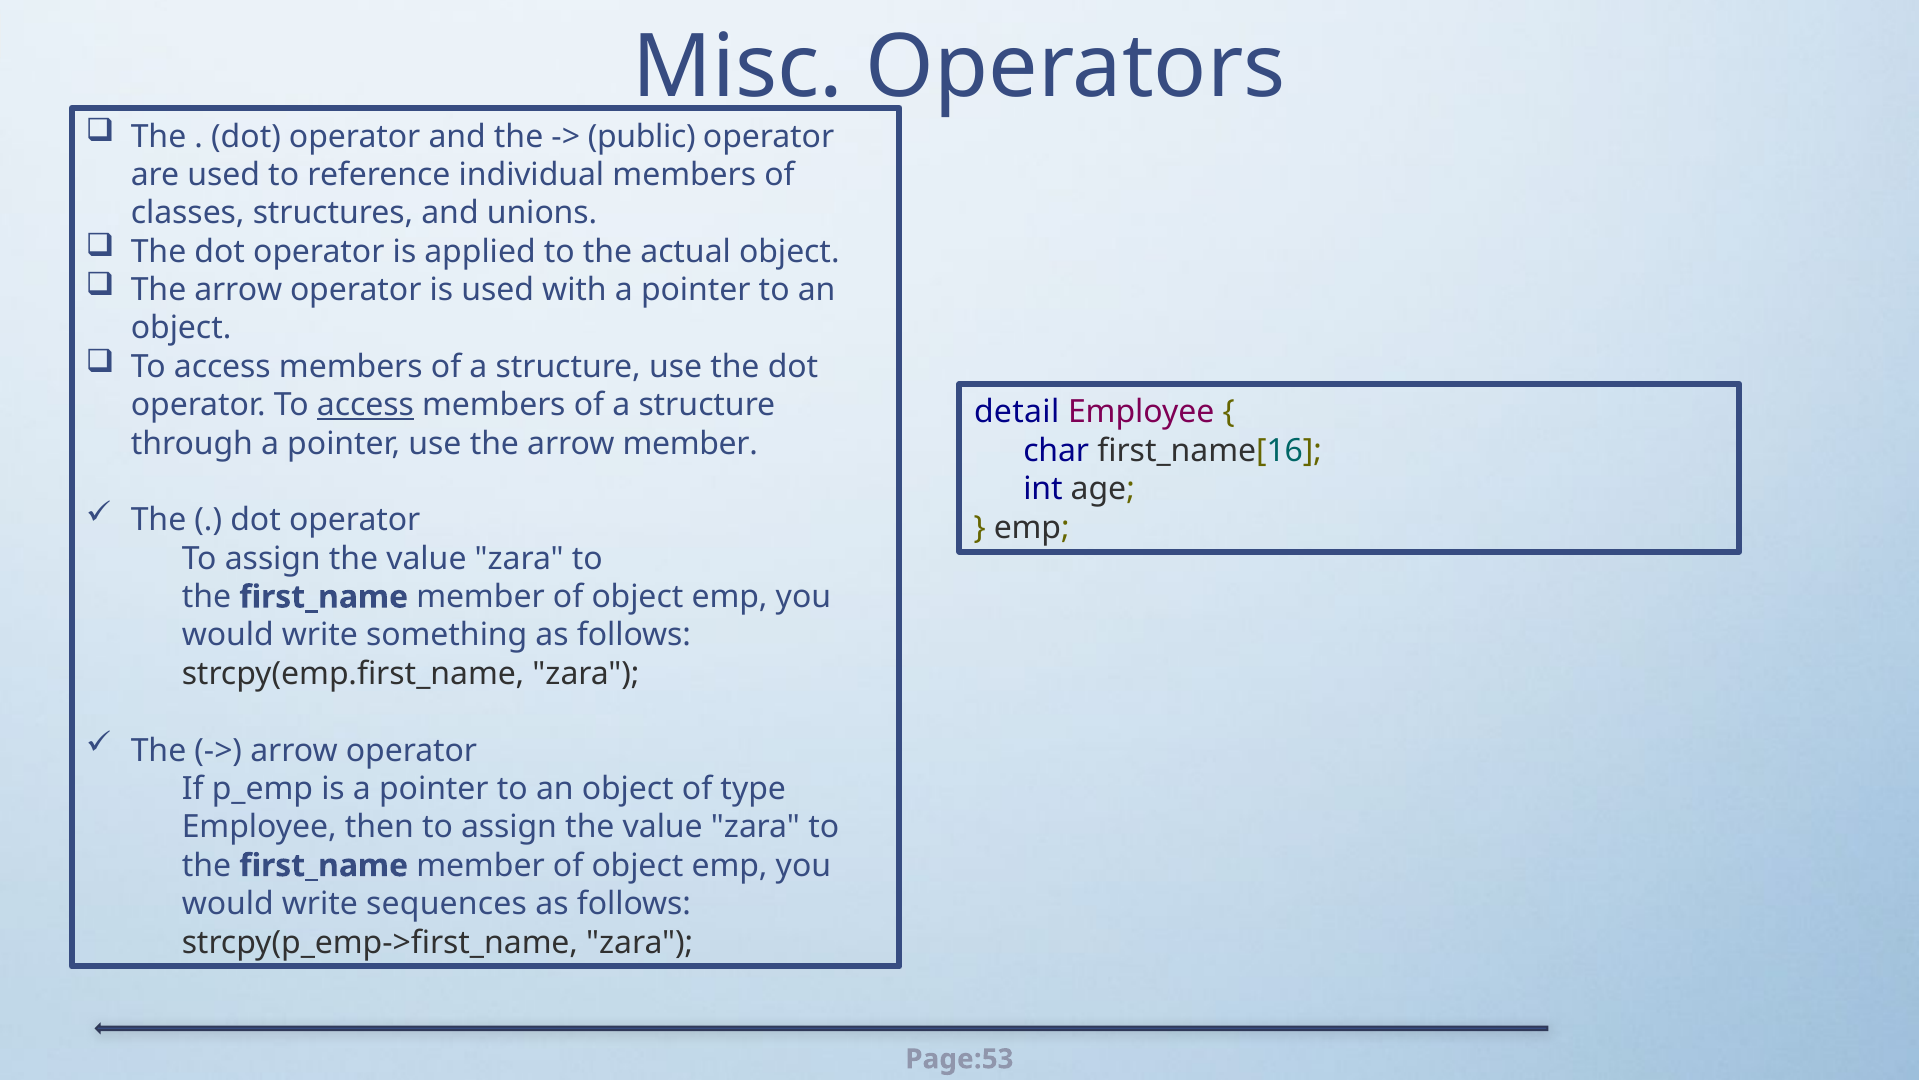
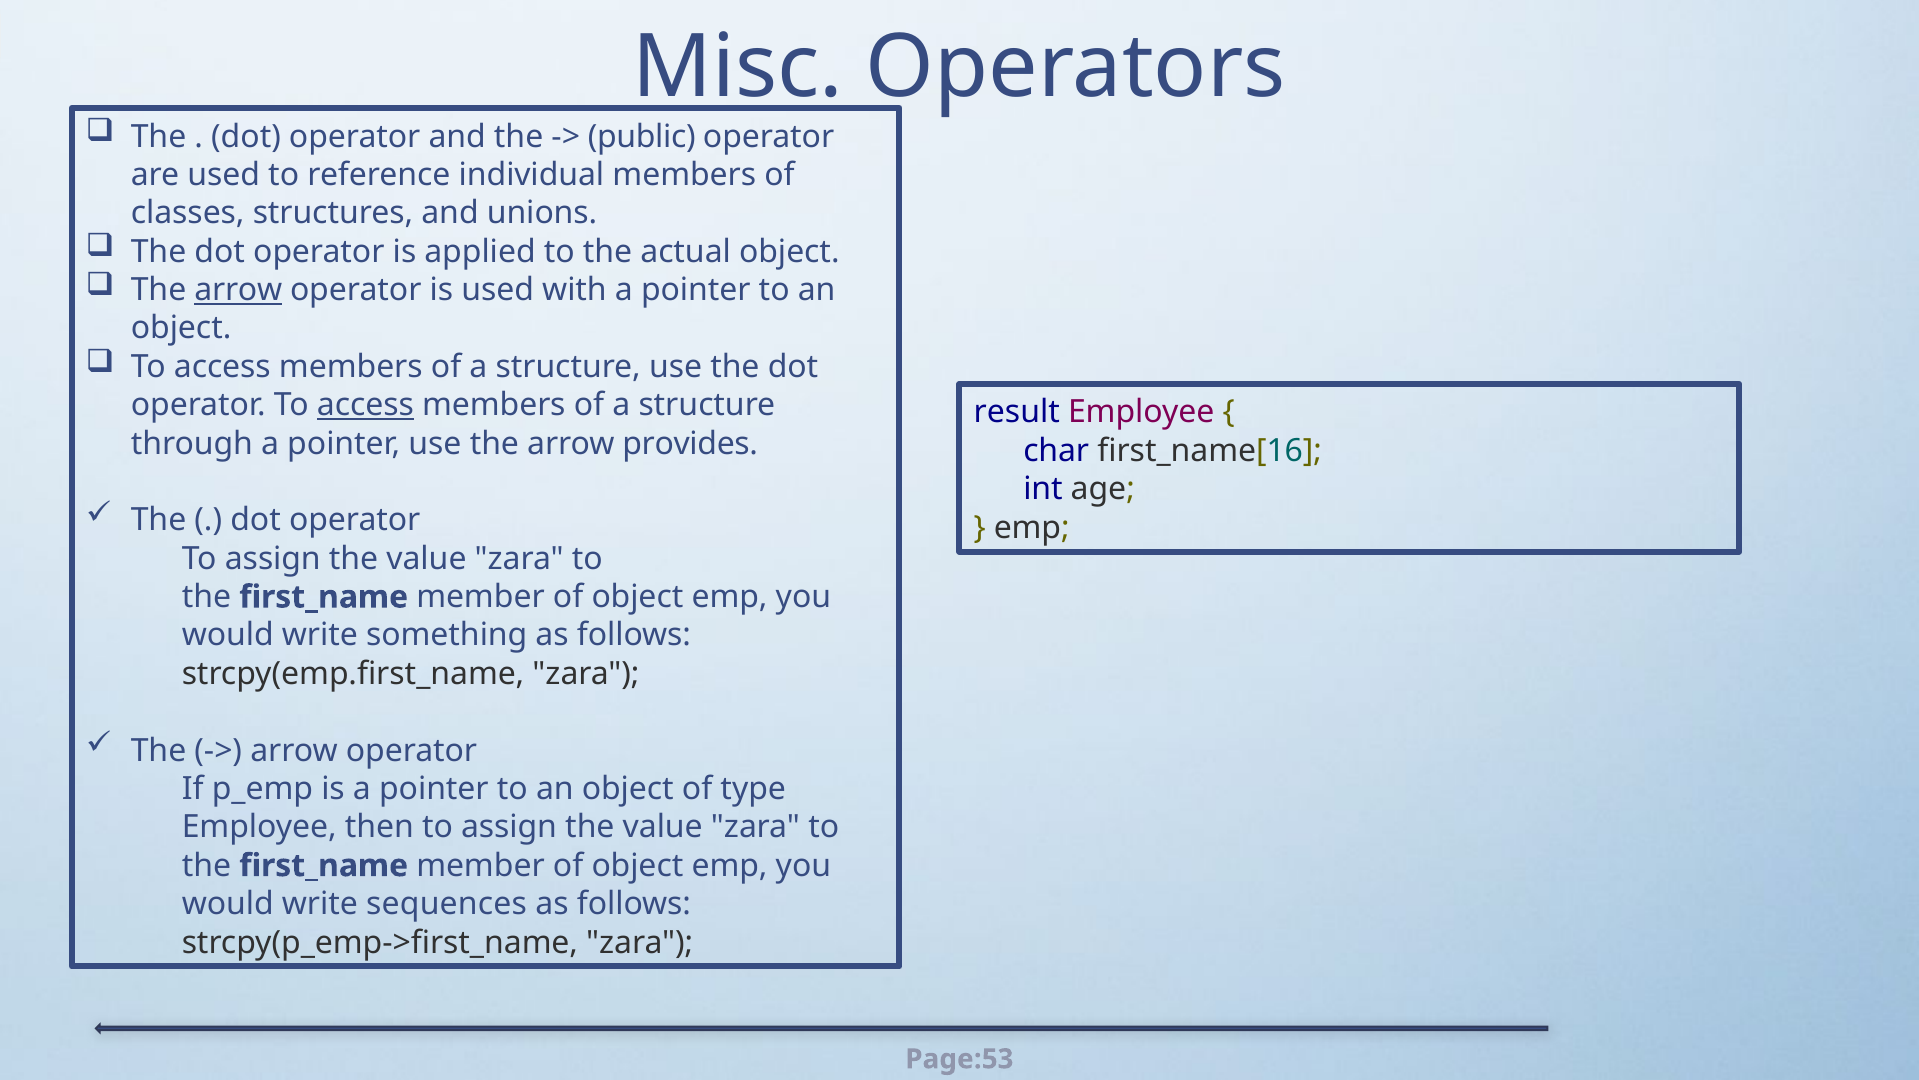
arrow at (238, 290) underline: none -> present
detail: detail -> result
arrow member: member -> provides
